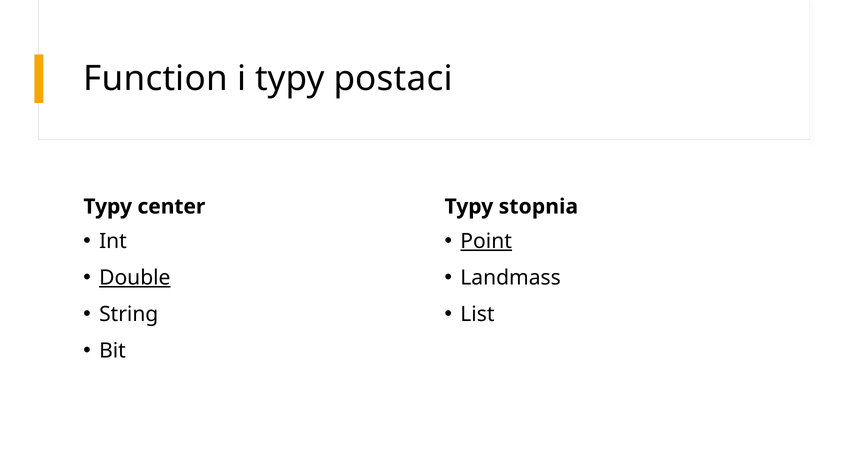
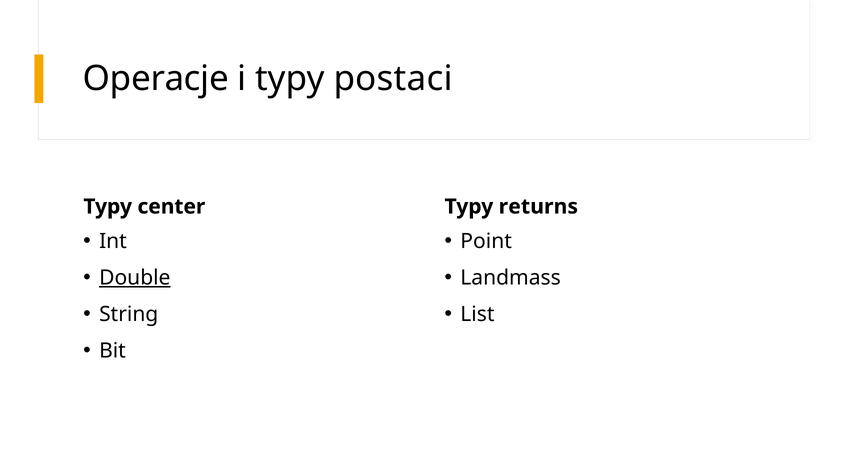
Function: Function -> Operacje
stopnia: stopnia -> returns
Point underline: present -> none
